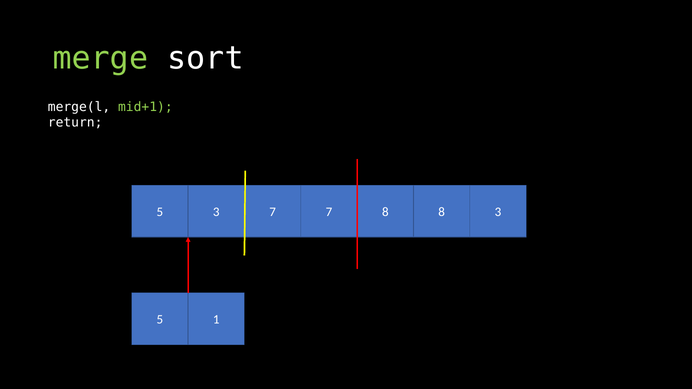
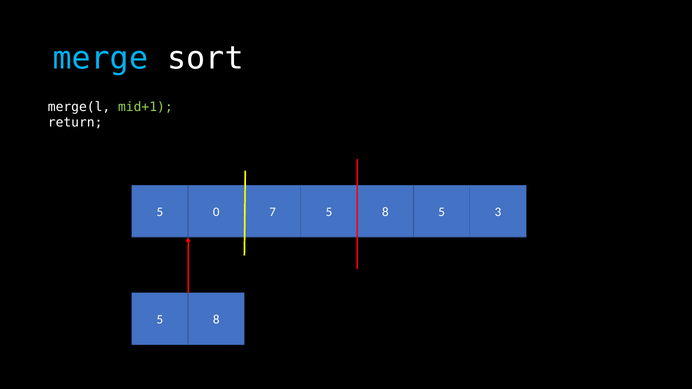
merge colour: light green -> light blue
5 3: 3 -> 0
7 7: 7 -> 5
8 8: 8 -> 5
1 at (216, 320): 1 -> 8
